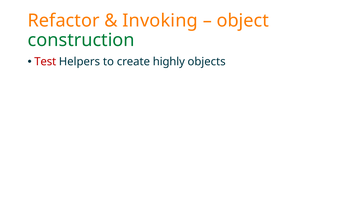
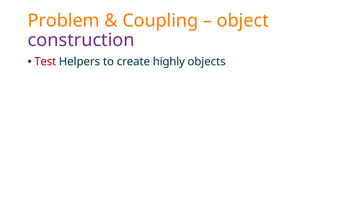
Refactor: Refactor -> Problem
Invoking: Invoking -> Coupling
construction colour: green -> purple
